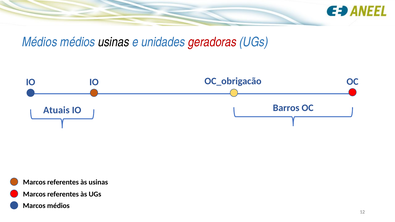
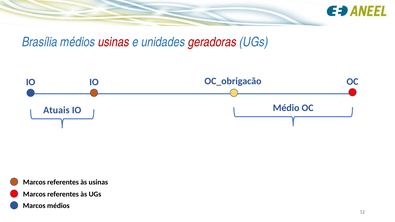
Médios at (40, 42): Médios -> Brasília
usinas at (114, 42) colour: black -> red
Barros: Barros -> Médio
